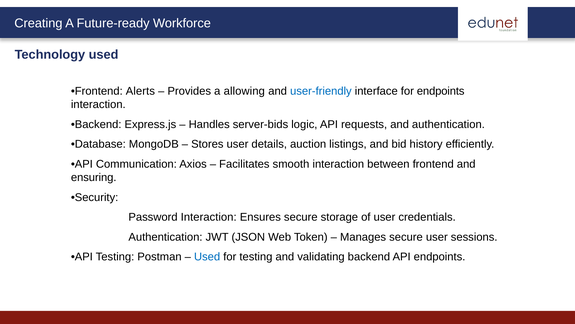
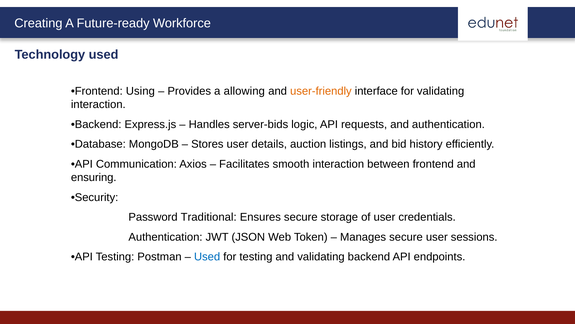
Alerts: Alerts -> Using
user-friendly colour: blue -> orange
for endpoints: endpoints -> validating
Password Interaction: Interaction -> Traditional
